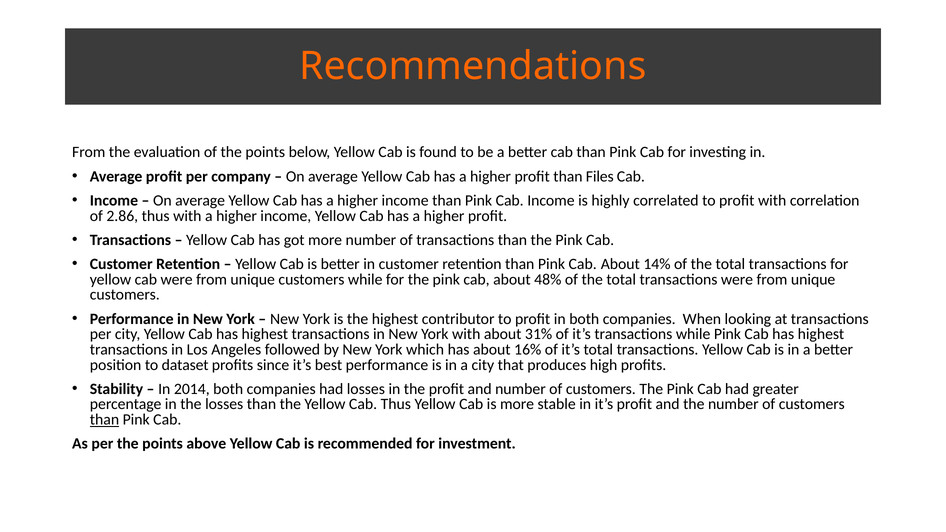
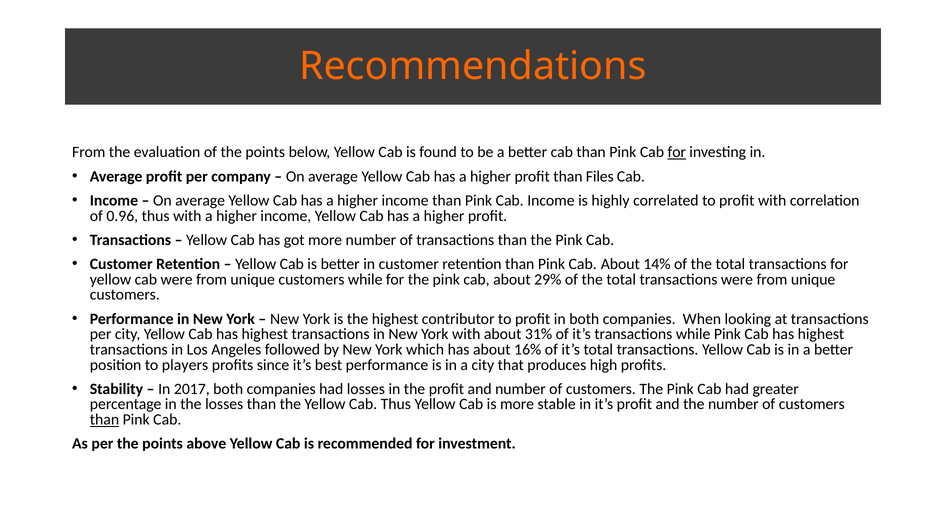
for at (677, 152) underline: none -> present
2.86: 2.86 -> 0.96
48%: 48% -> 29%
dataset: dataset -> players
2014: 2014 -> 2017
